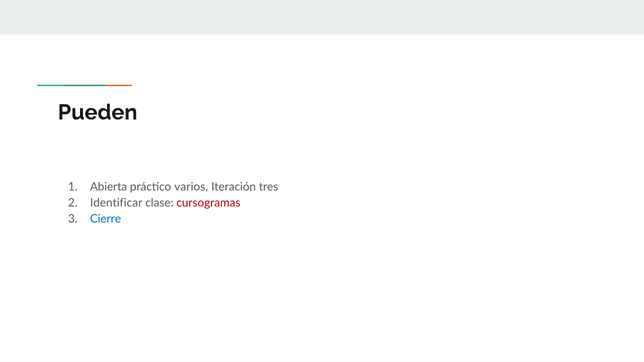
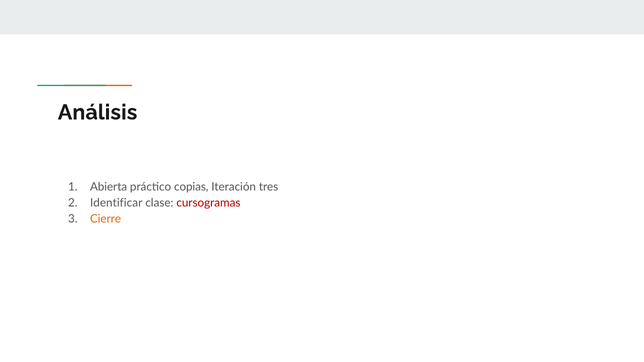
Pueden: Pueden -> Análisis
varios: varios -> copias
Cierre colour: blue -> orange
